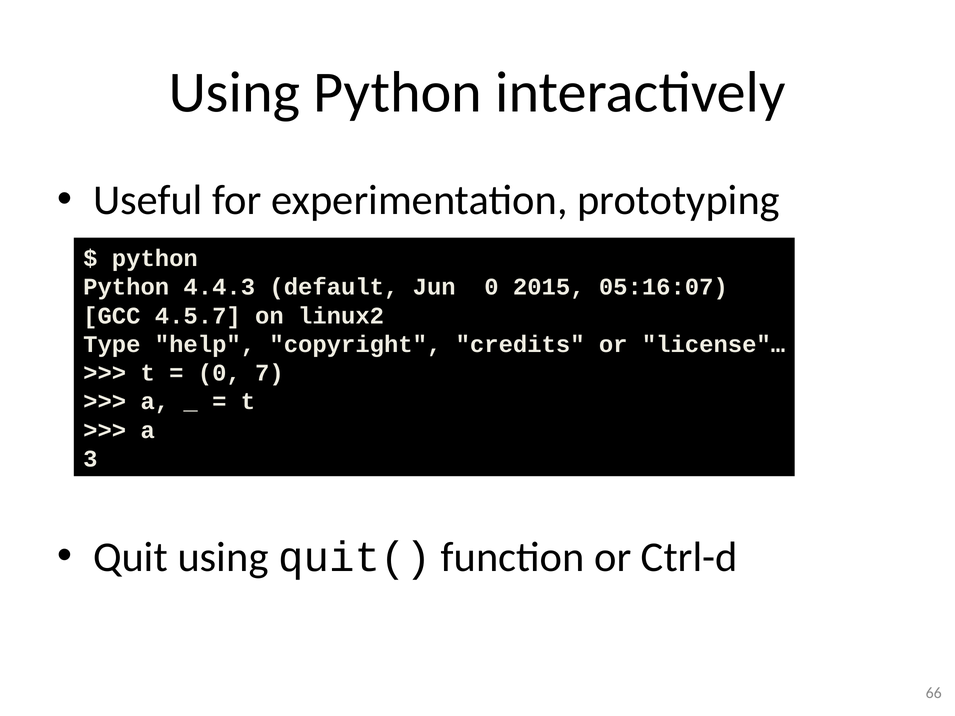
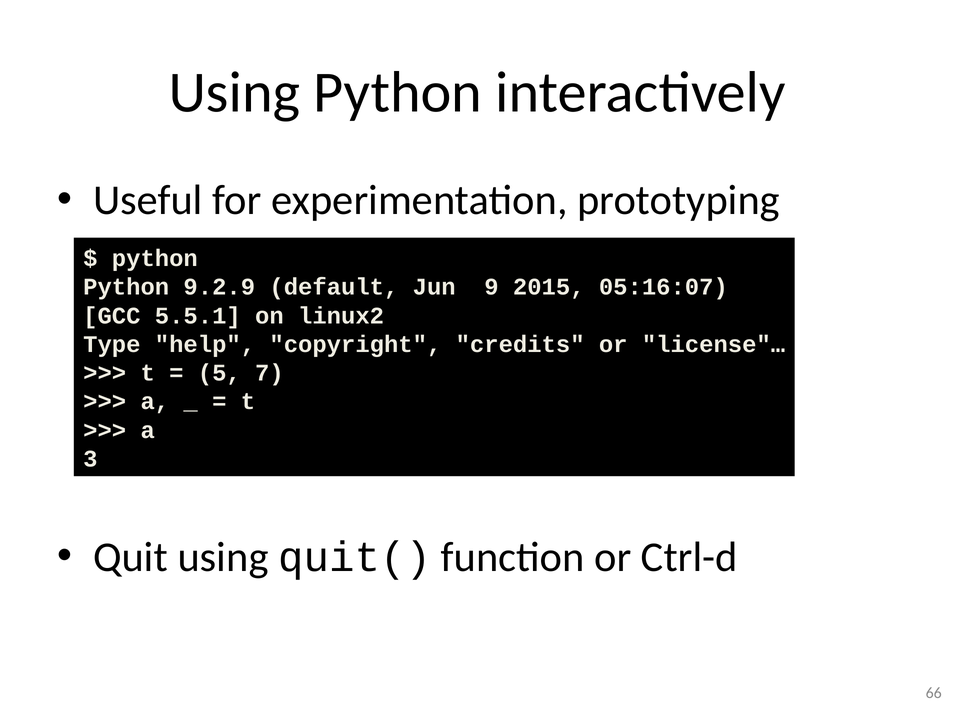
4.4.3: 4.4.3 -> 9.2.9
Jun 0: 0 -> 9
4.5.7: 4.5.7 -> 5.5.1
0 at (219, 373): 0 -> 5
